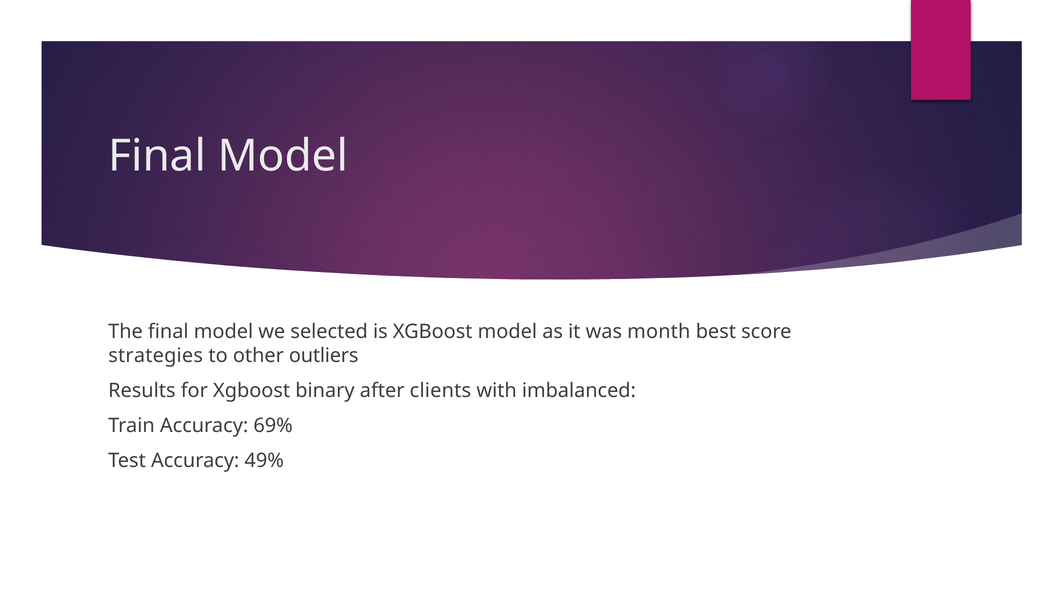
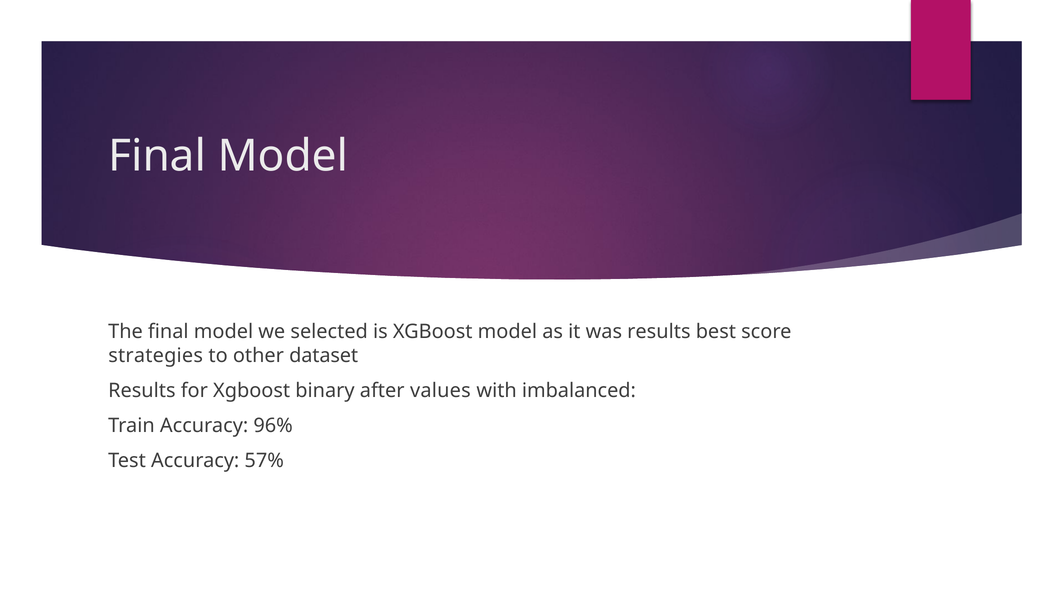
was month: month -> results
outliers: outliers -> dataset
clients: clients -> values
69%: 69% -> 96%
49%: 49% -> 57%
